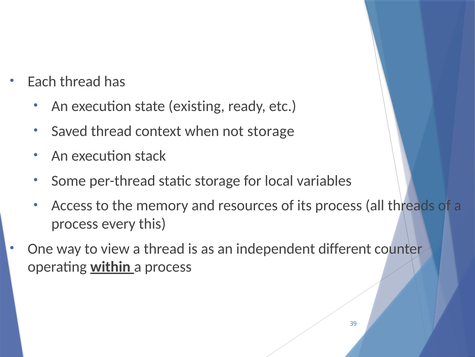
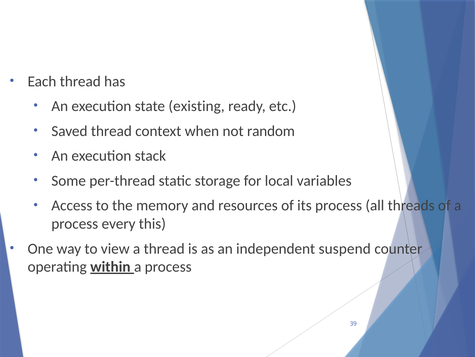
not storage: storage -> random
different: different -> suspend
